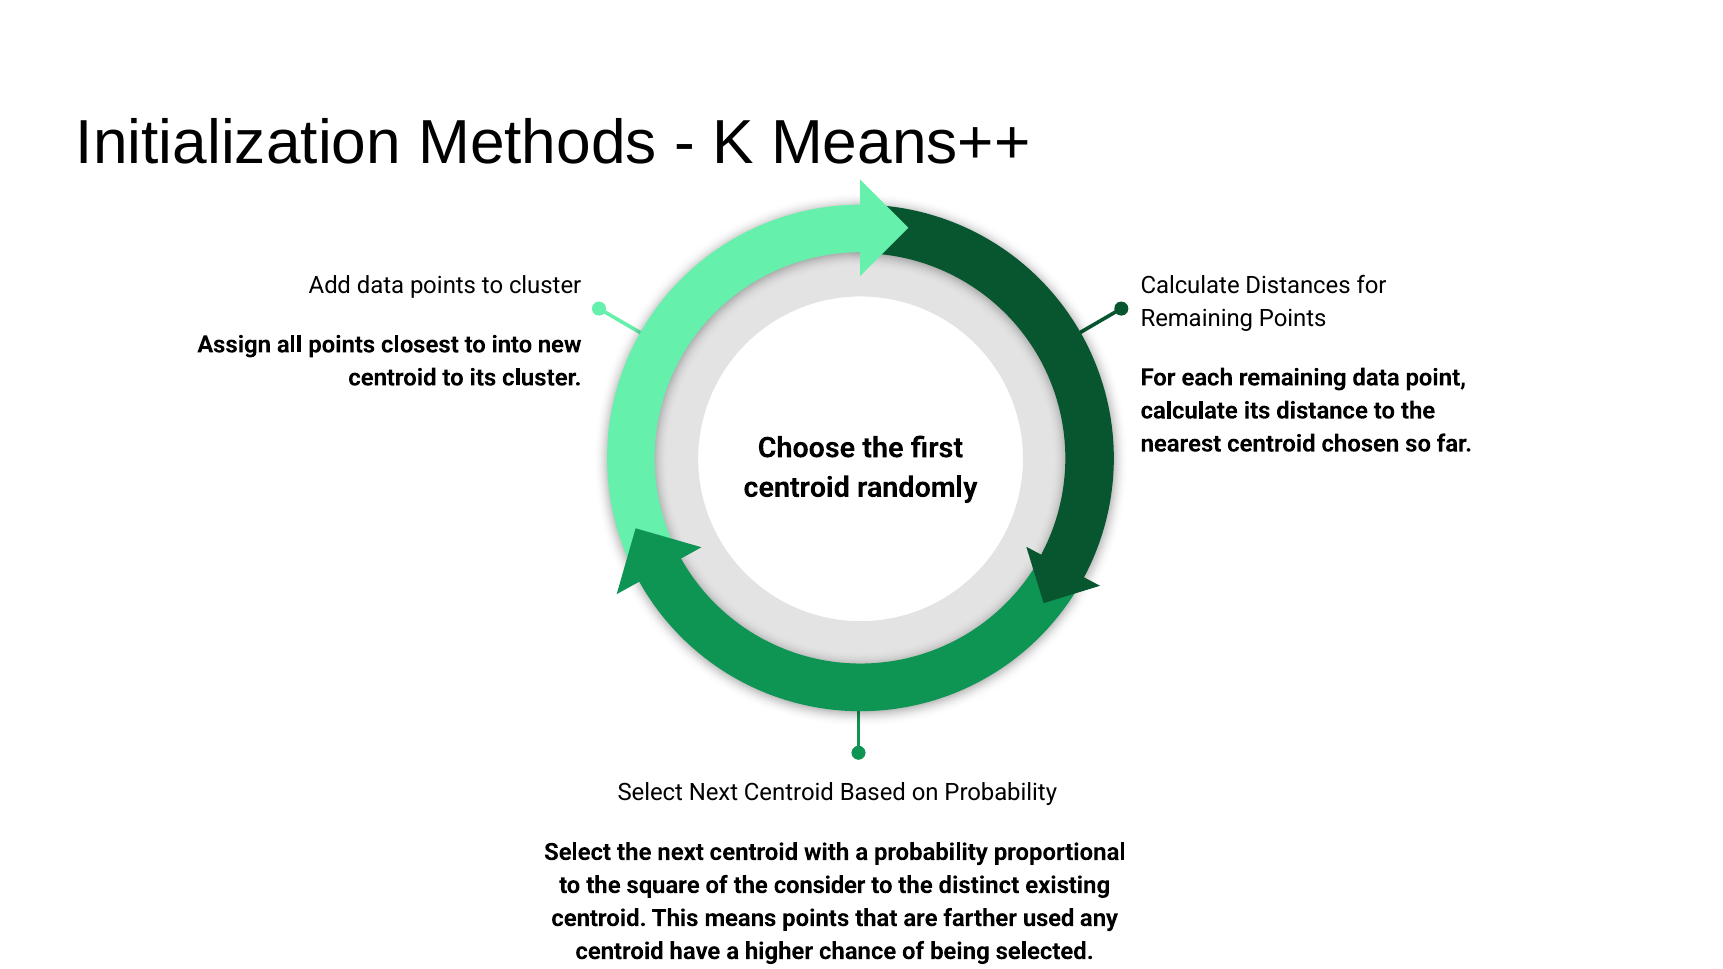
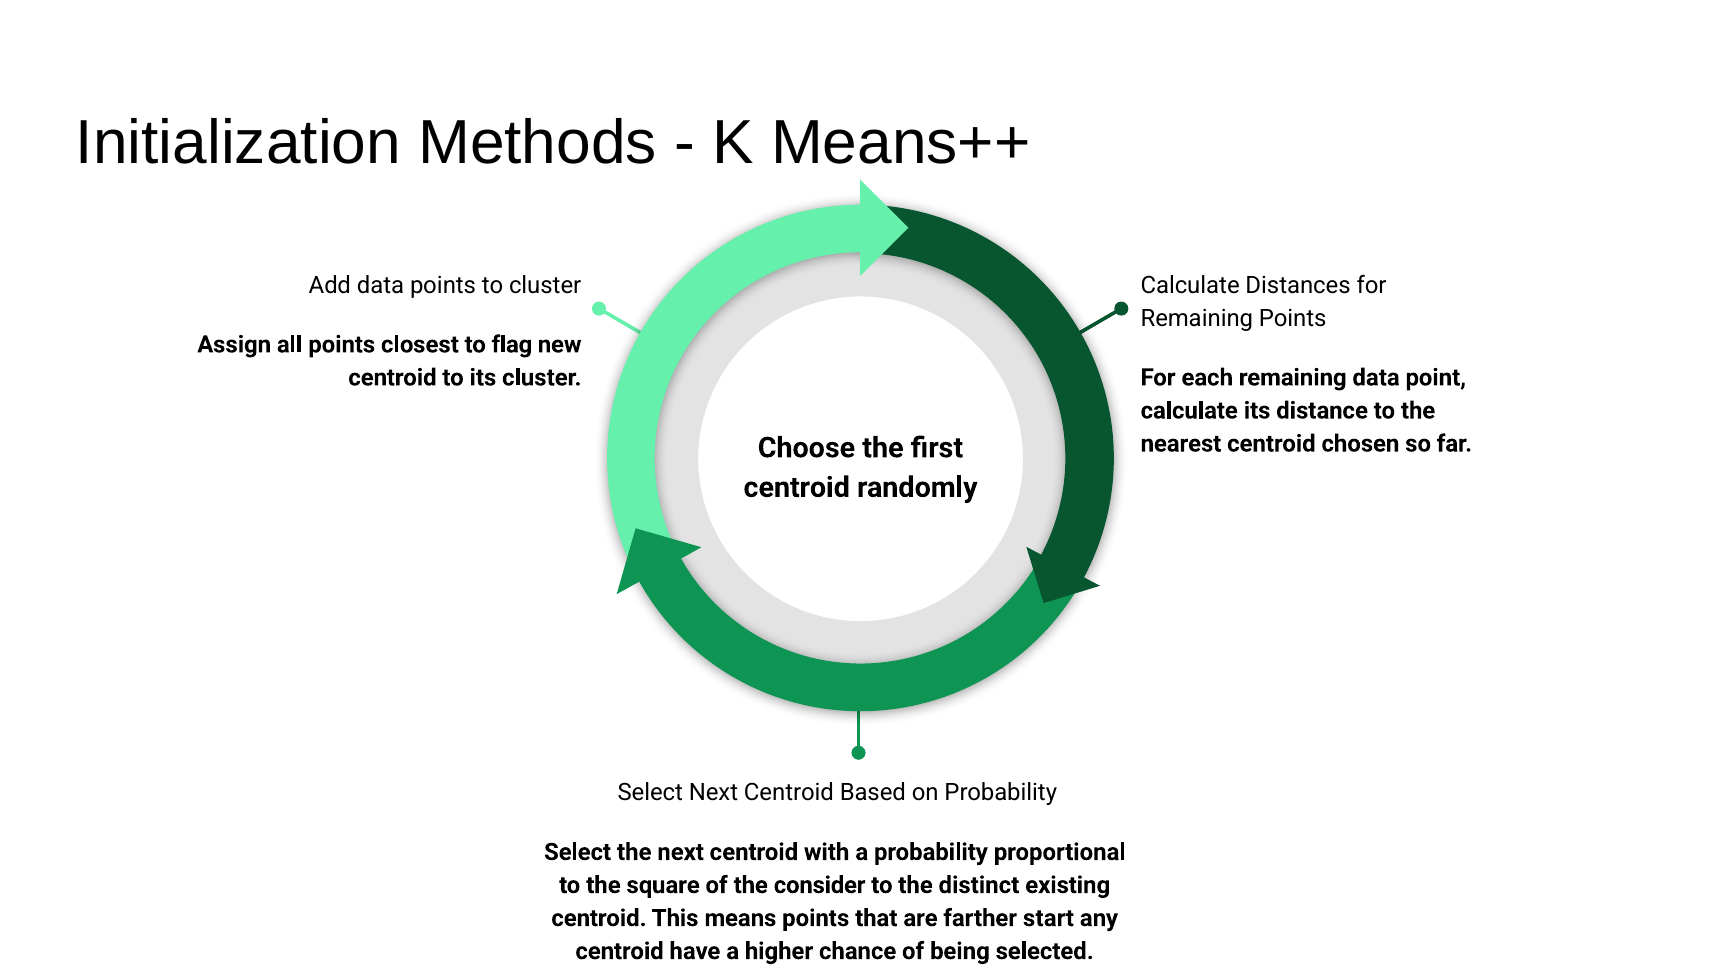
into: into -> flag
used: used -> start
